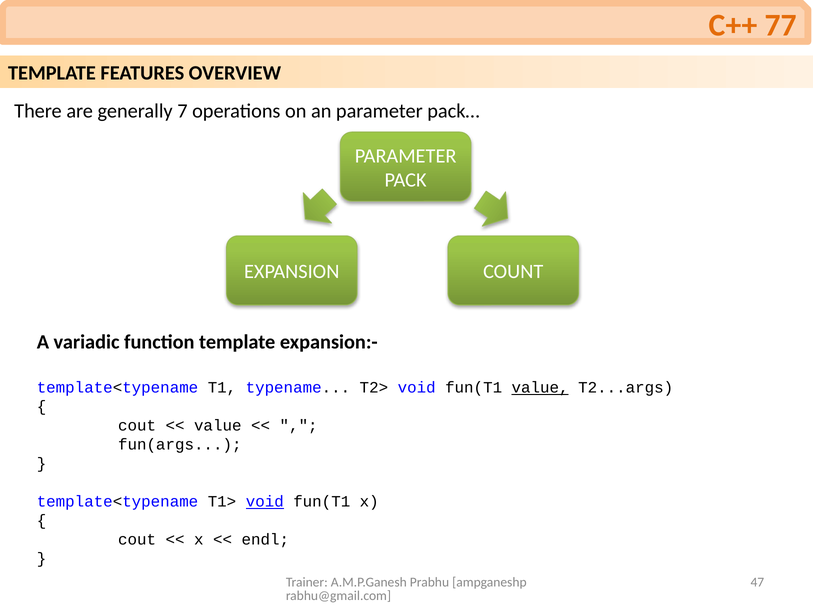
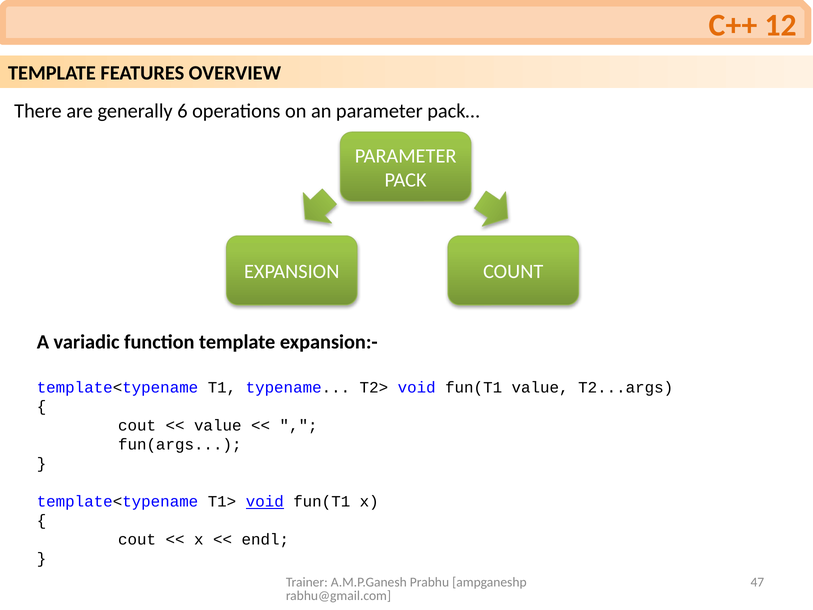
77: 77 -> 12
7: 7 -> 6
value at (540, 387) underline: present -> none
